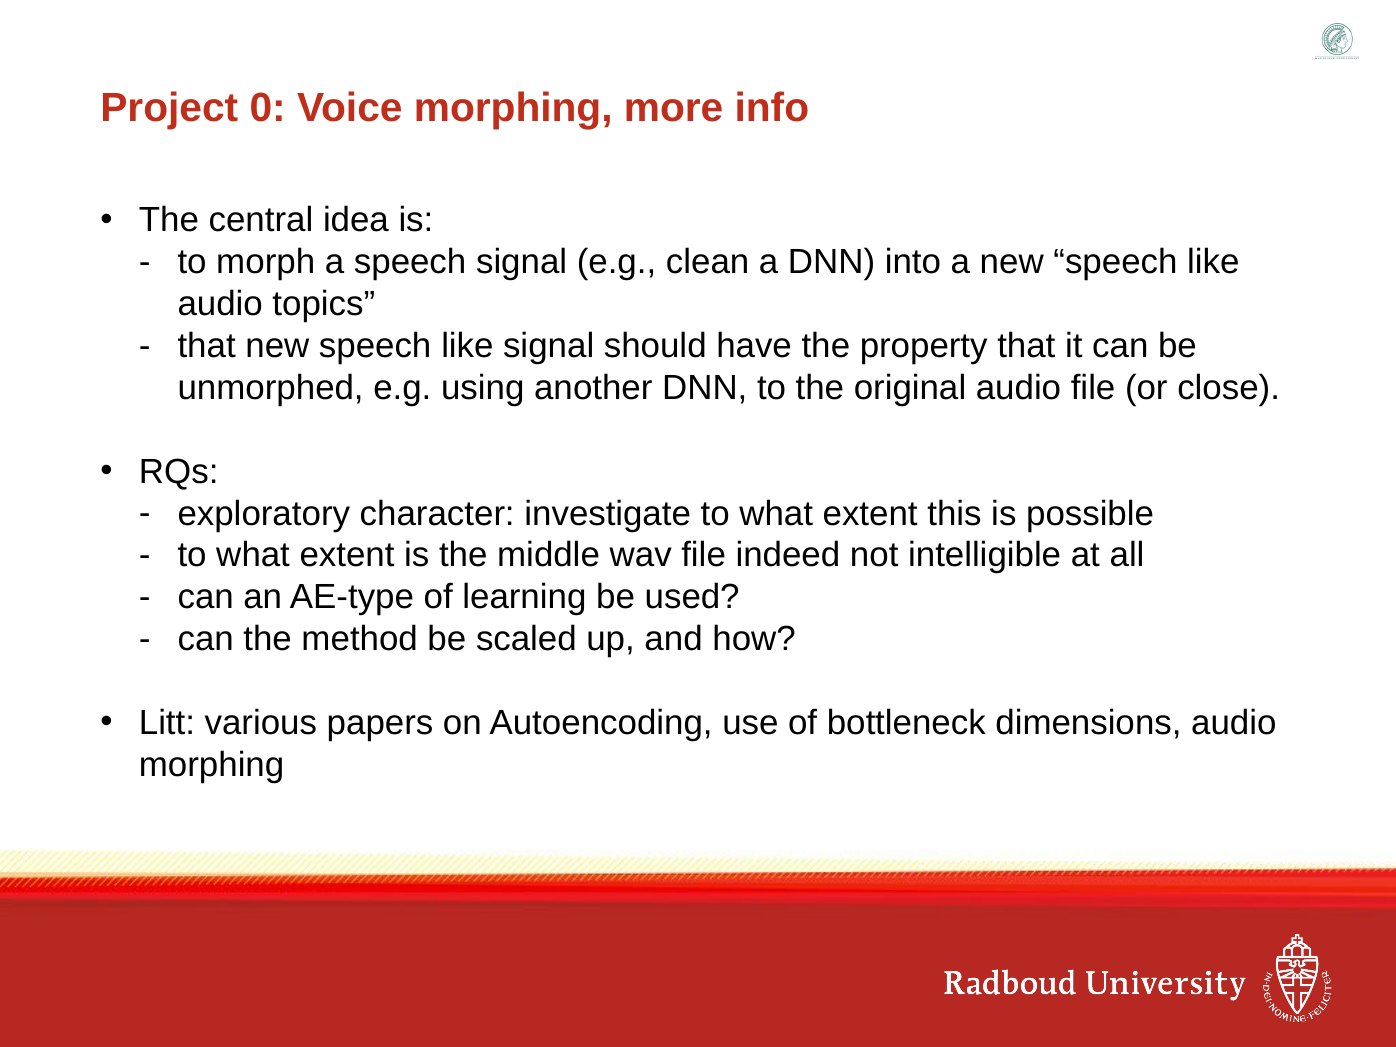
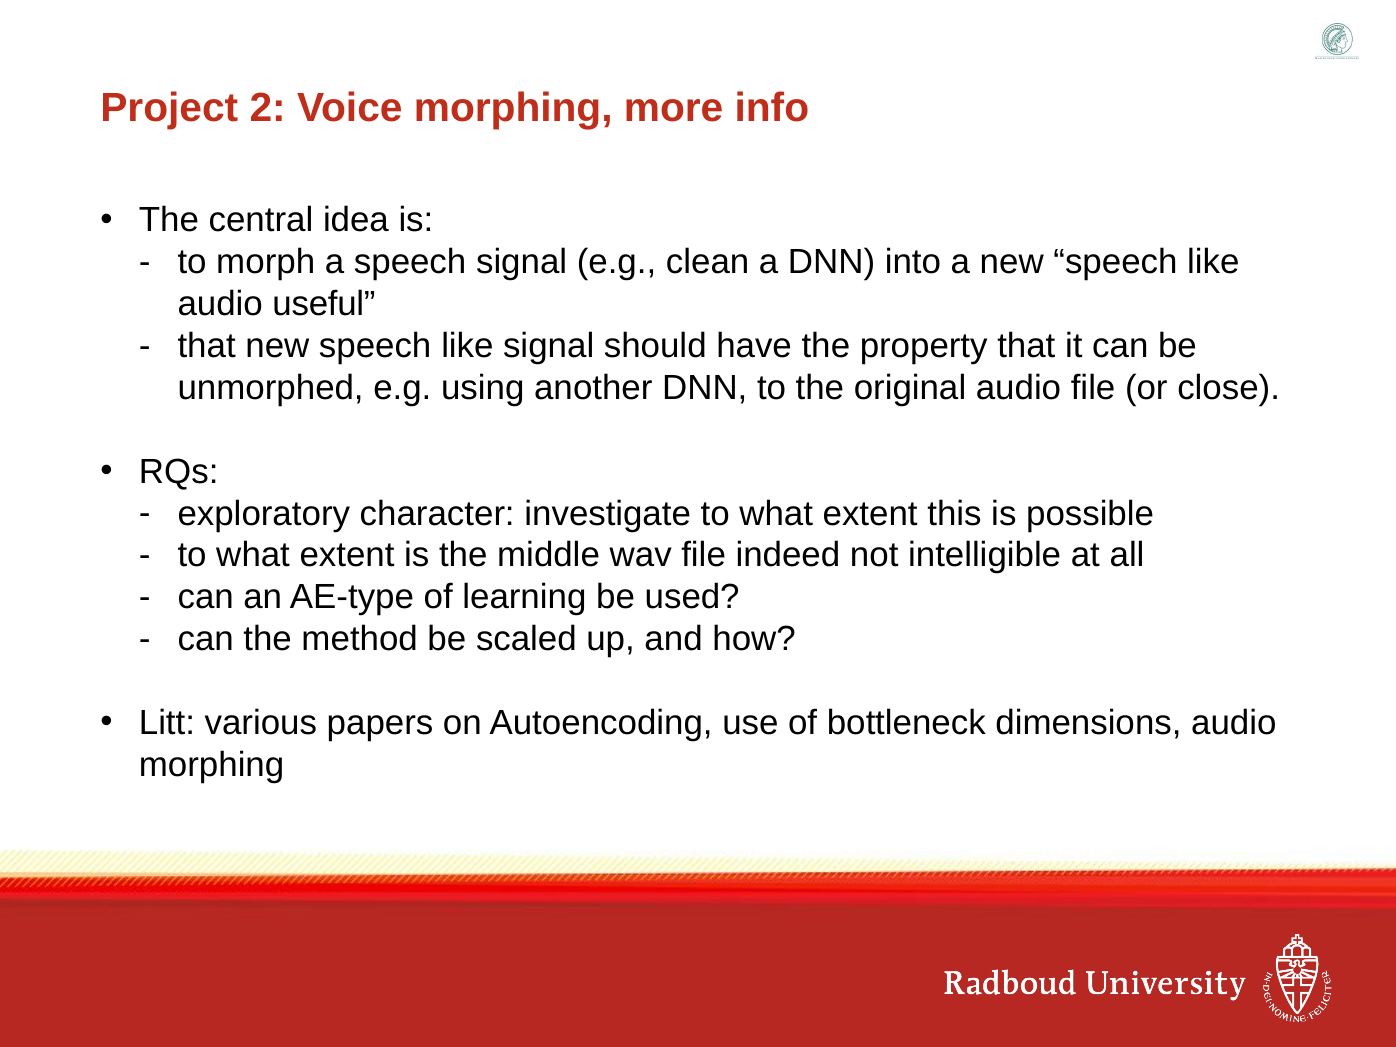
0: 0 -> 2
topics: topics -> useful
